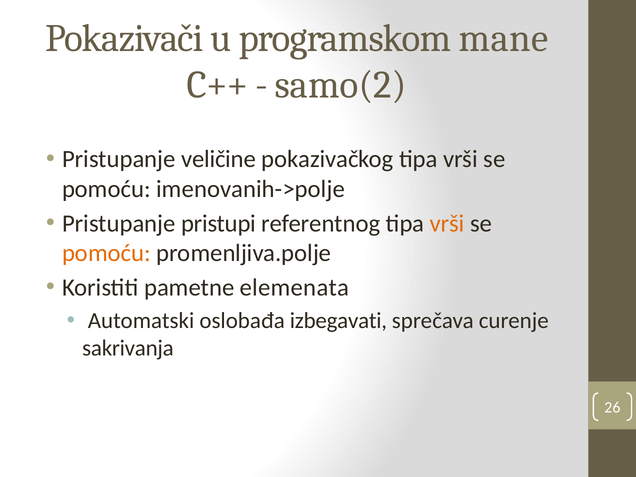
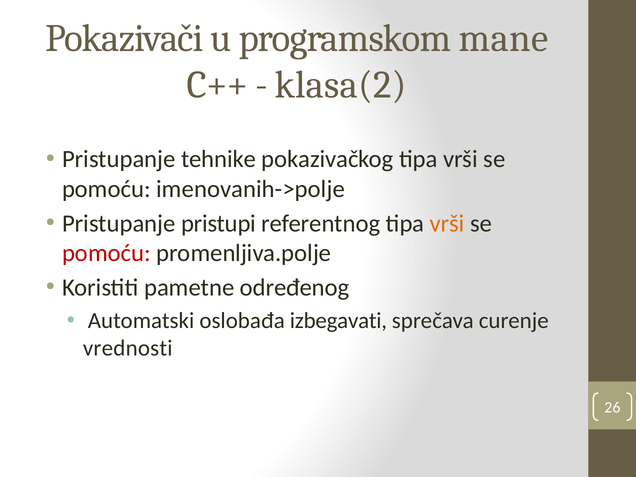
samo(2: samo(2 -> klasa(2
veličine: veličine -> tehnike
pomoću at (106, 253) colour: orange -> red
elemenata: elemenata -> određenog
sakrivanja: sakrivanja -> vrednosti
